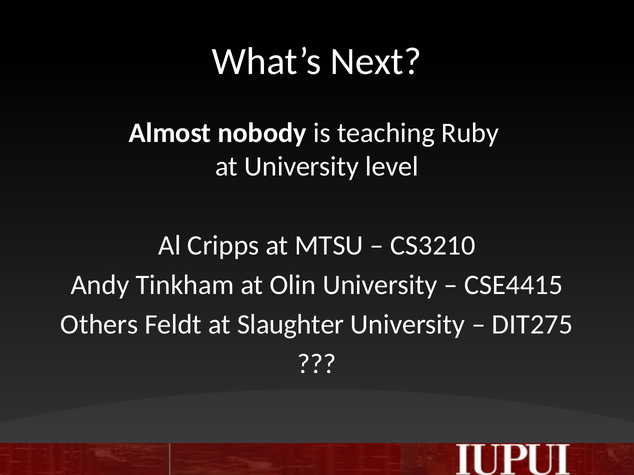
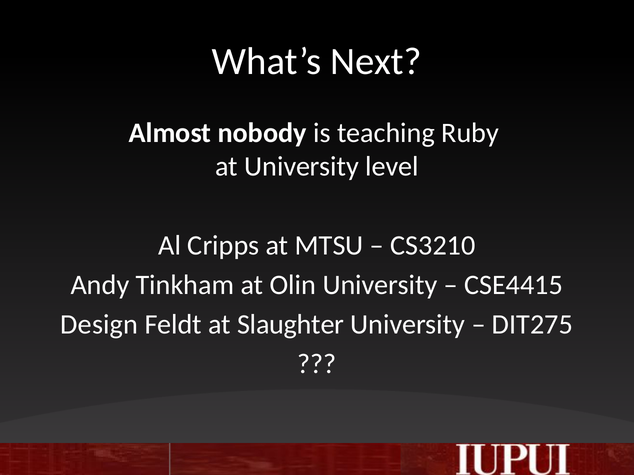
Others: Others -> Design
